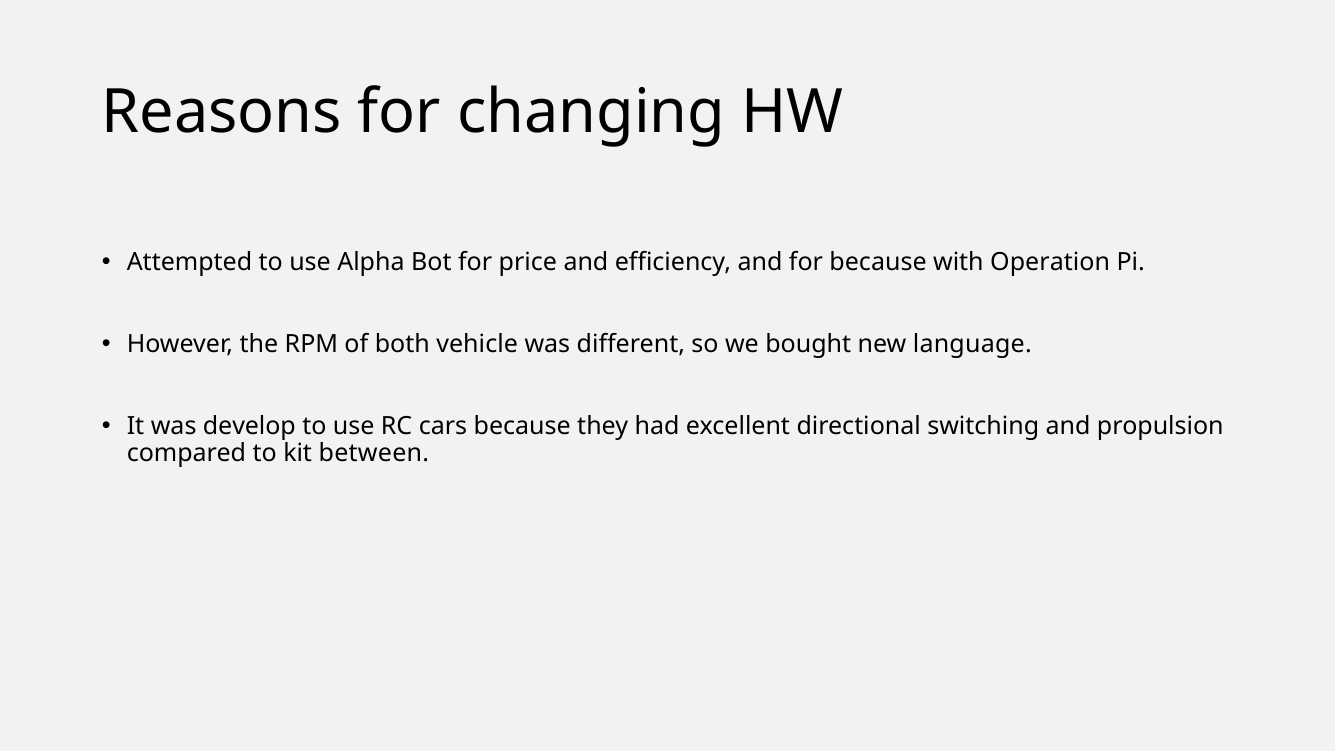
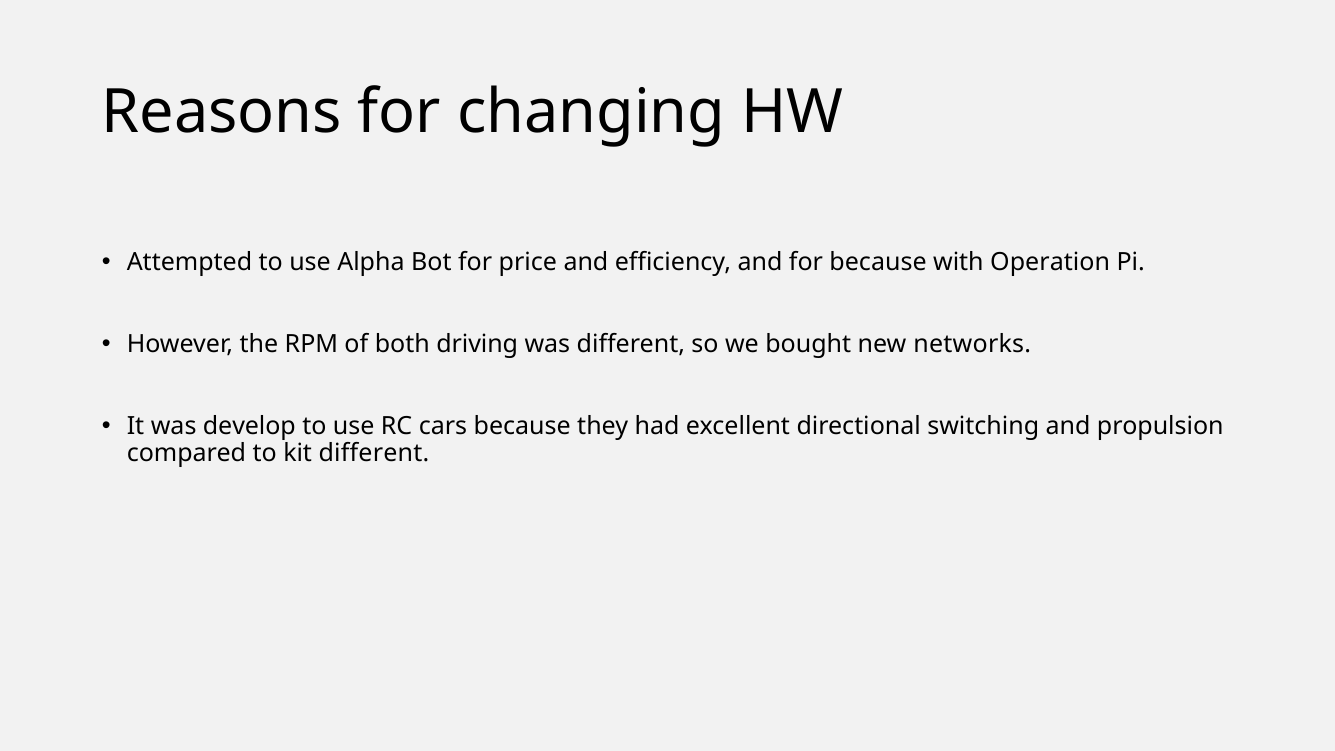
vehicle: vehicle -> driving
language: language -> networks
kit between: between -> different
